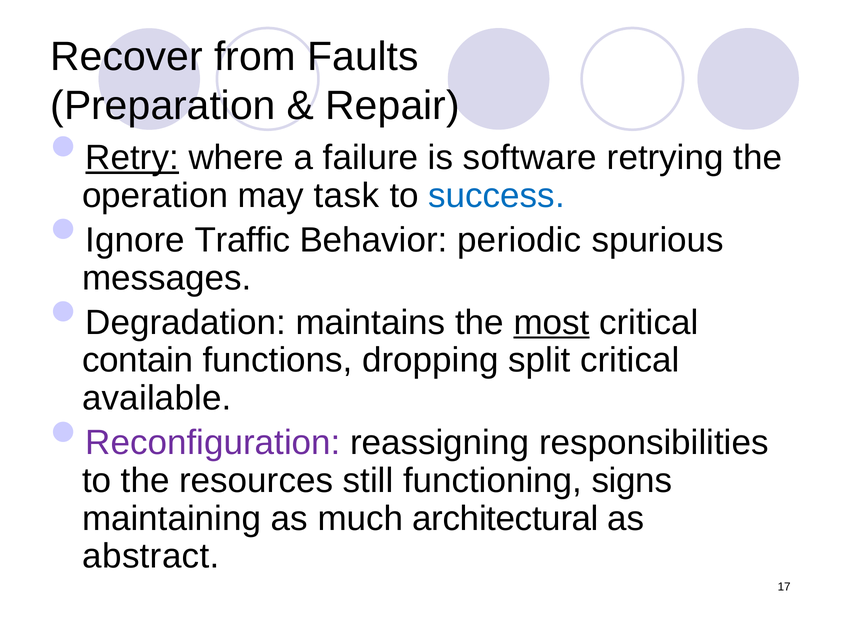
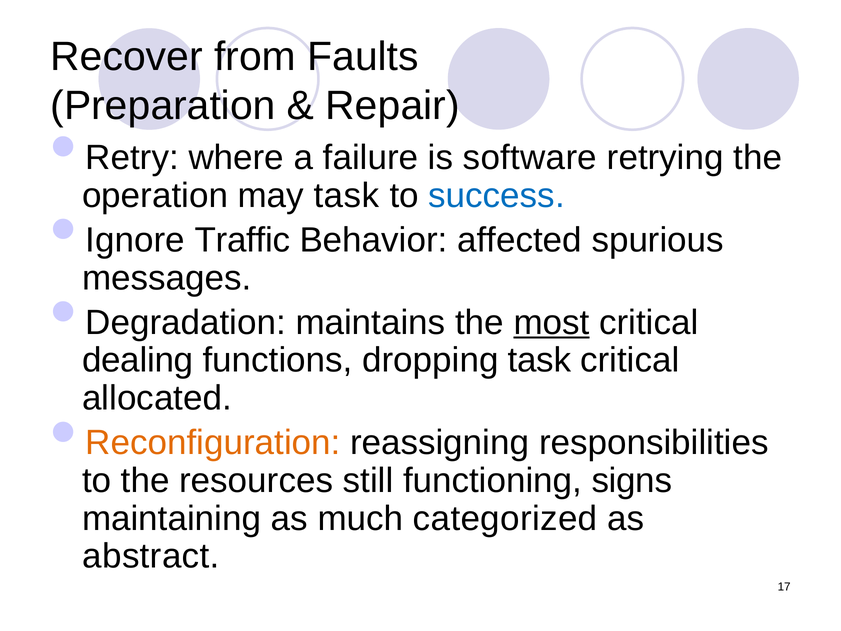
Retry underline: present -> none
periodic: periodic -> affected
contain: contain -> dealing
dropping split: split -> task
available: available -> allocated
Reconfiguration colour: purple -> orange
architectural: architectural -> categorized
